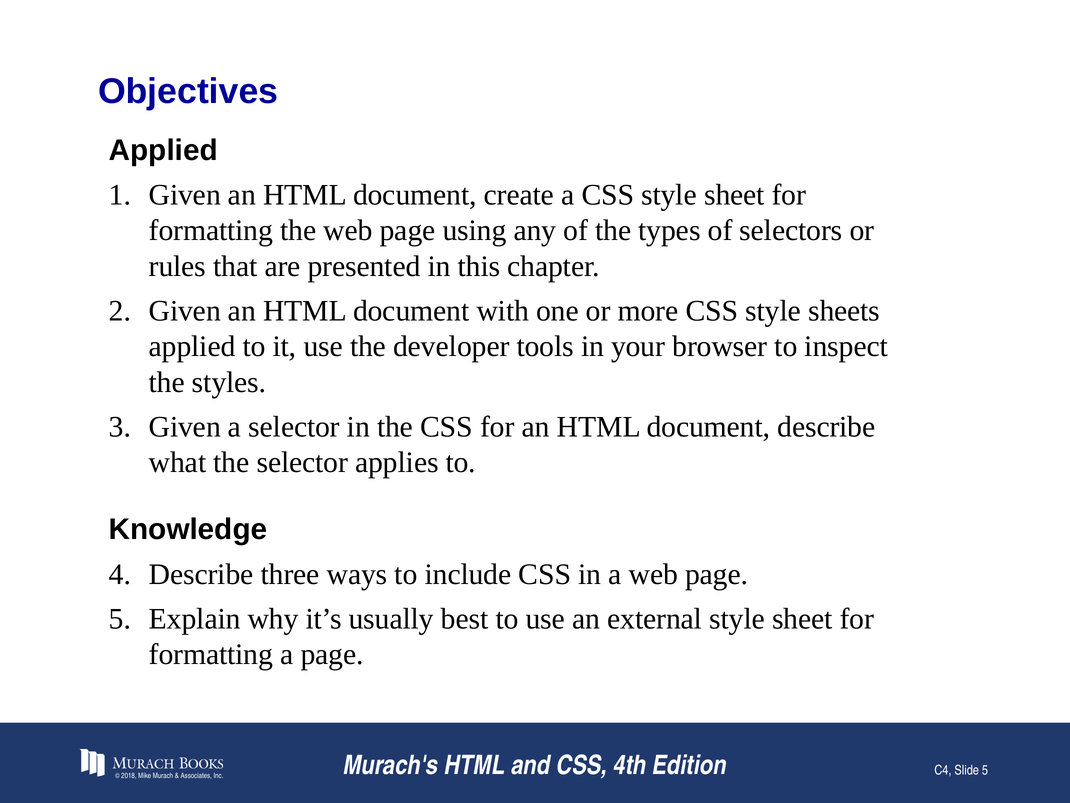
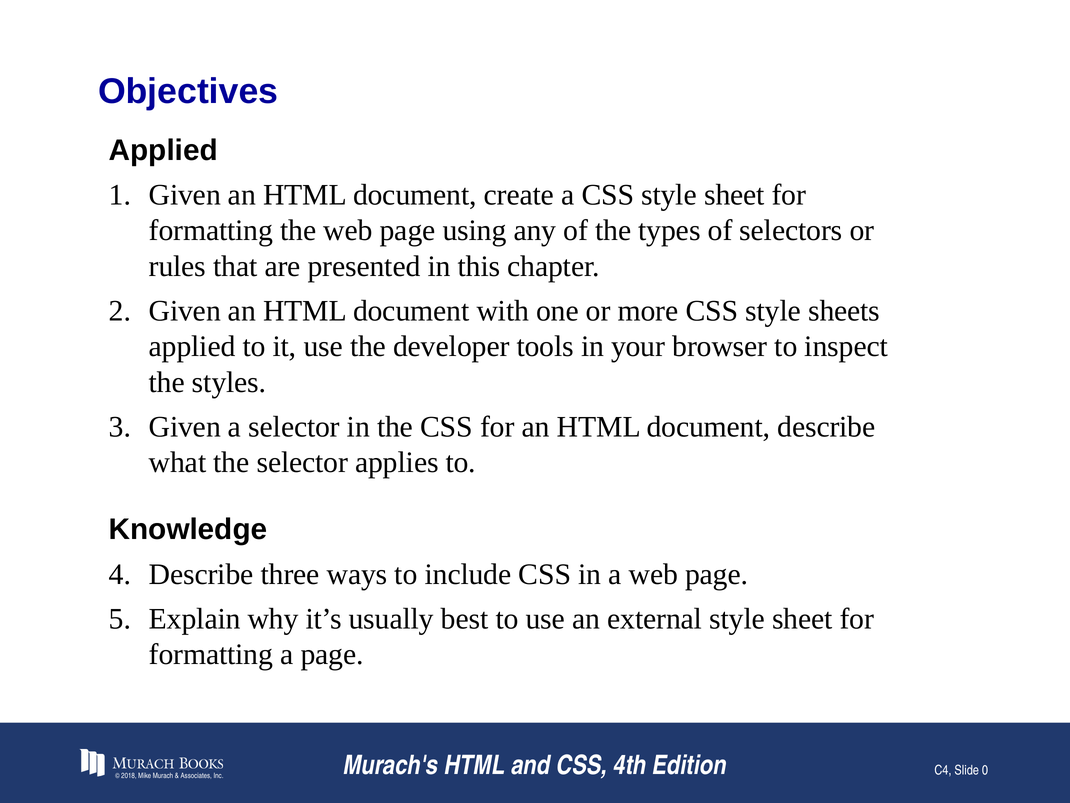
Slide 5: 5 -> 0
